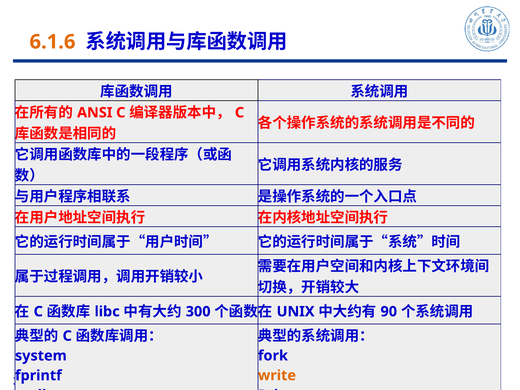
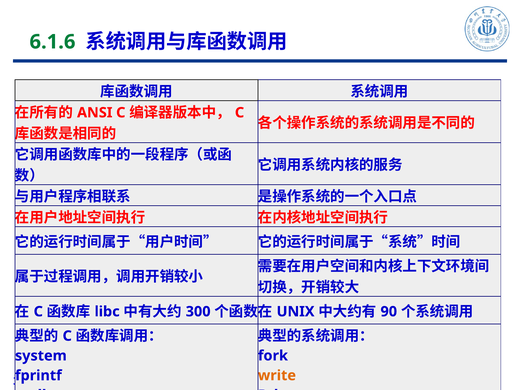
6.1.6 colour: orange -> green
